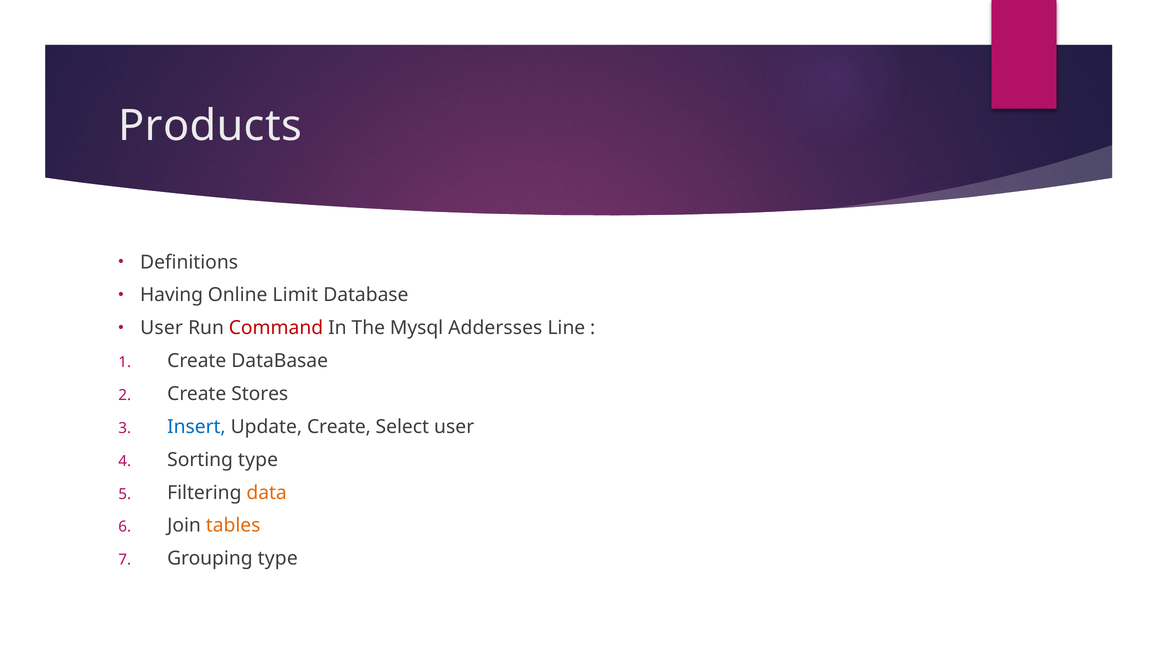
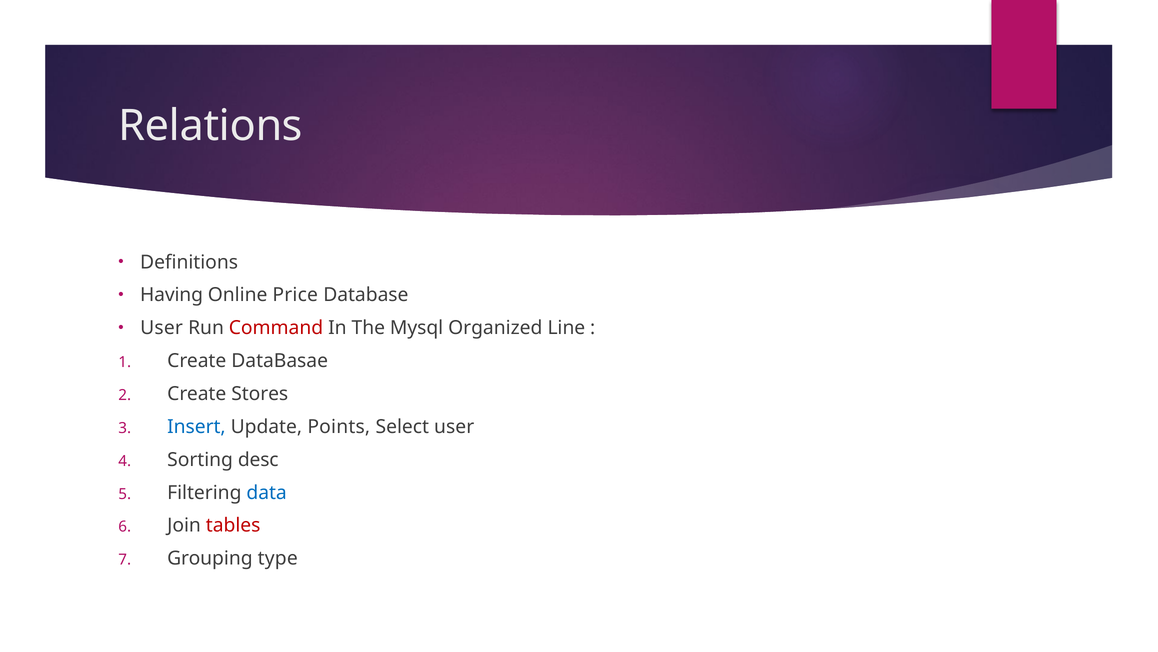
Products: Products -> Relations
Limit: Limit -> Price
Addersses: Addersses -> Organized
Update Create: Create -> Points
Sorting type: type -> desc
data colour: orange -> blue
tables colour: orange -> red
